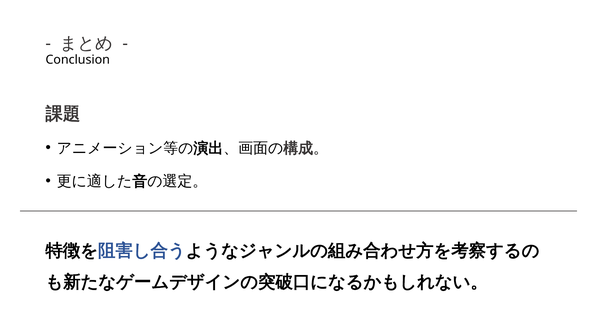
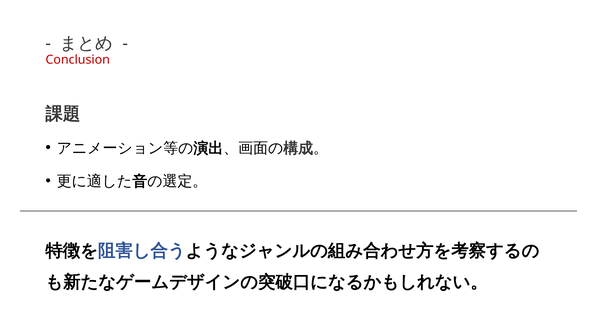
Conclusion colour: black -> red
